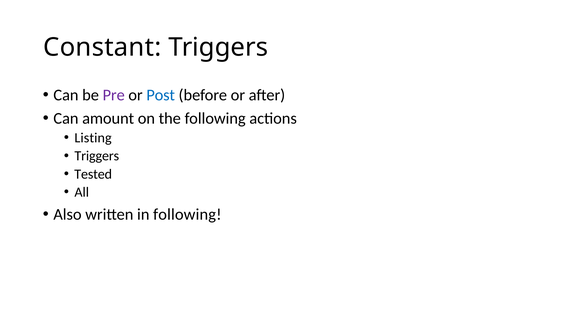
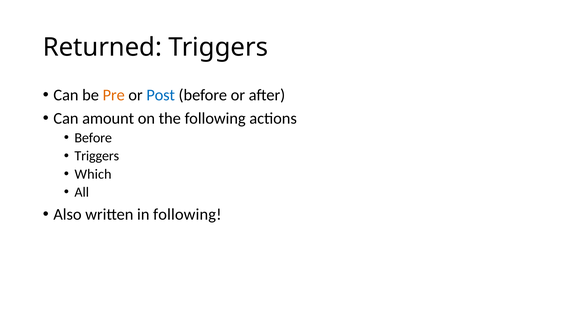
Constant: Constant -> Returned
Pre colour: purple -> orange
Listing at (93, 138): Listing -> Before
Tested: Tested -> Which
